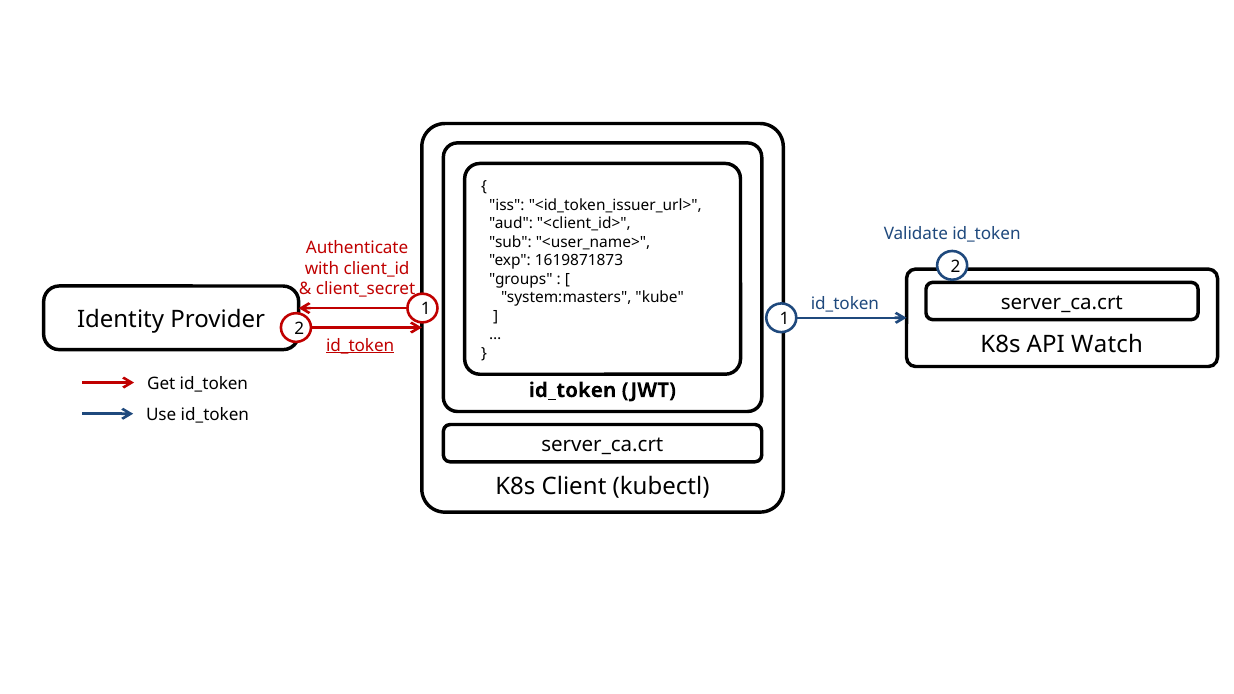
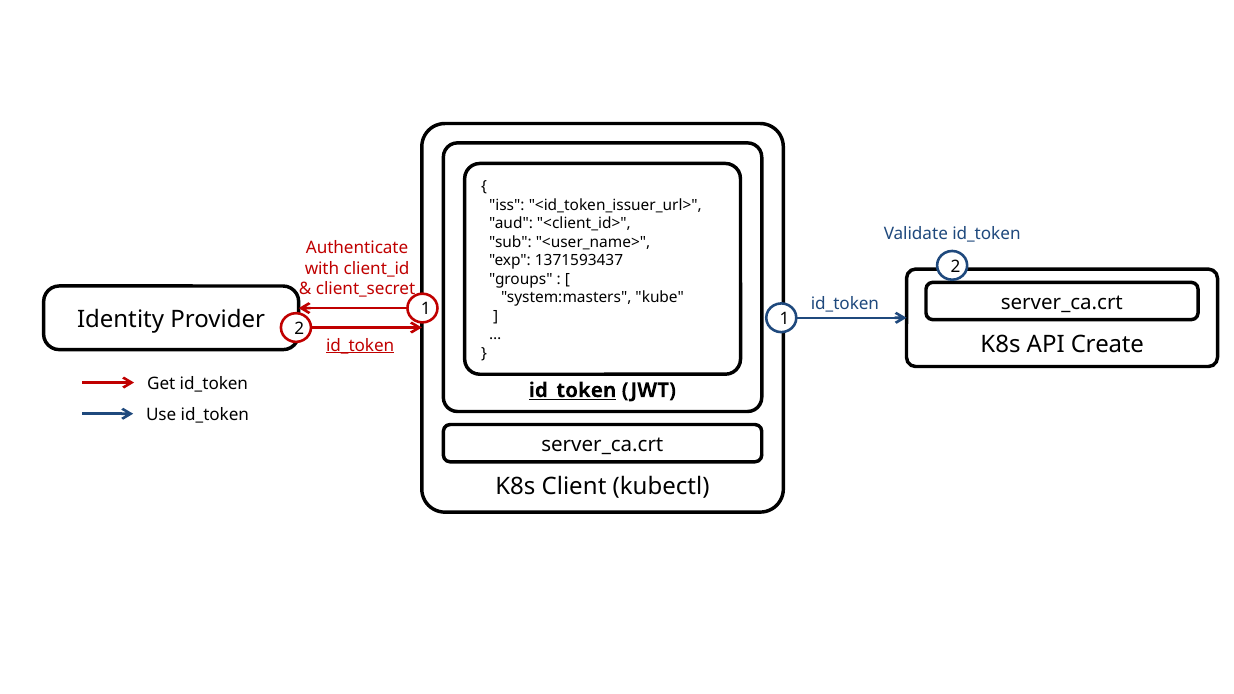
1619871873: 1619871873 -> 1371593437
Watch: Watch -> Create
id_token at (573, 390) underline: none -> present
